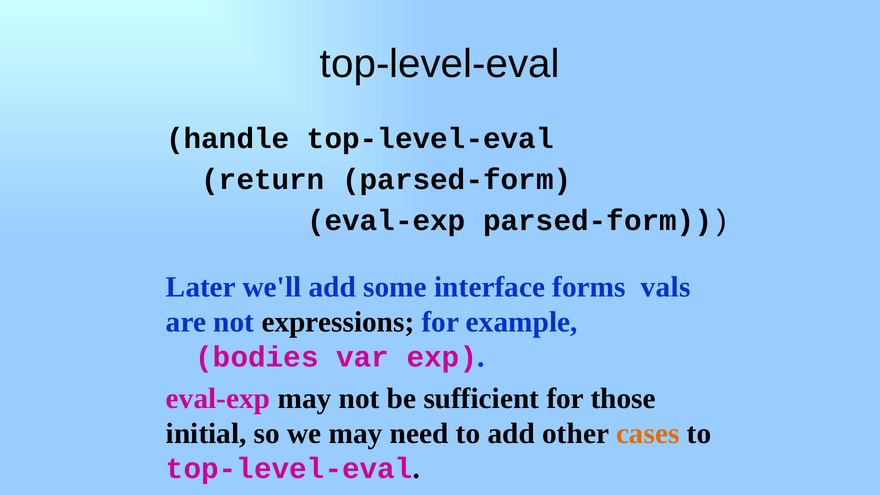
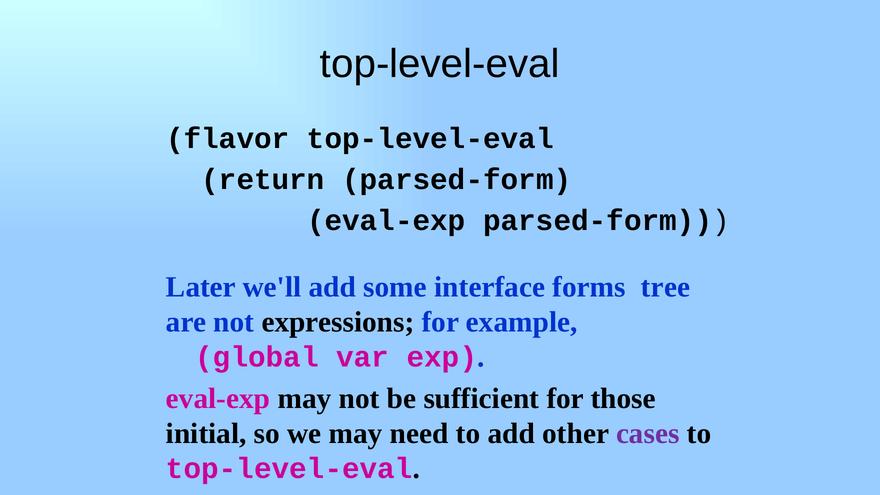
handle: handle -> flavor
vals: vals -> tree
bodies: bodies -> global
cases colour: orange -> purple
